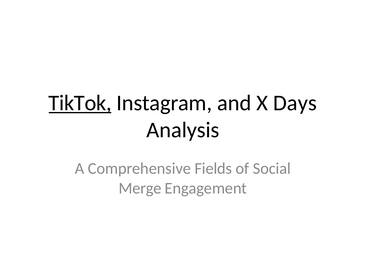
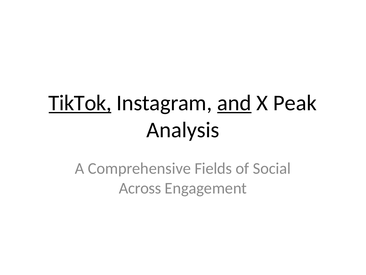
and underline: none -> present
Days: Days -> Peak
Merge: Merge -> Across
